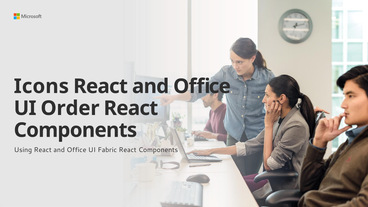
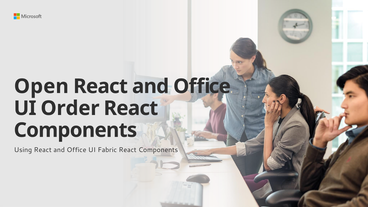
Icons: Icons -> Open
